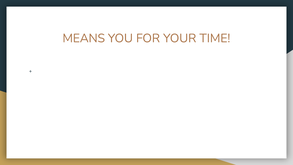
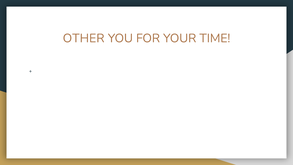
MEANS: MEANS -> OTHER
